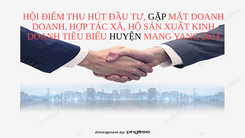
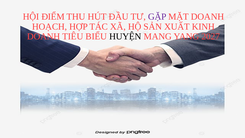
GẶP colour: black -> purple
DOANH at (50, 27): DOANH -> HOẠCH
2024: 2024 -> 2027
